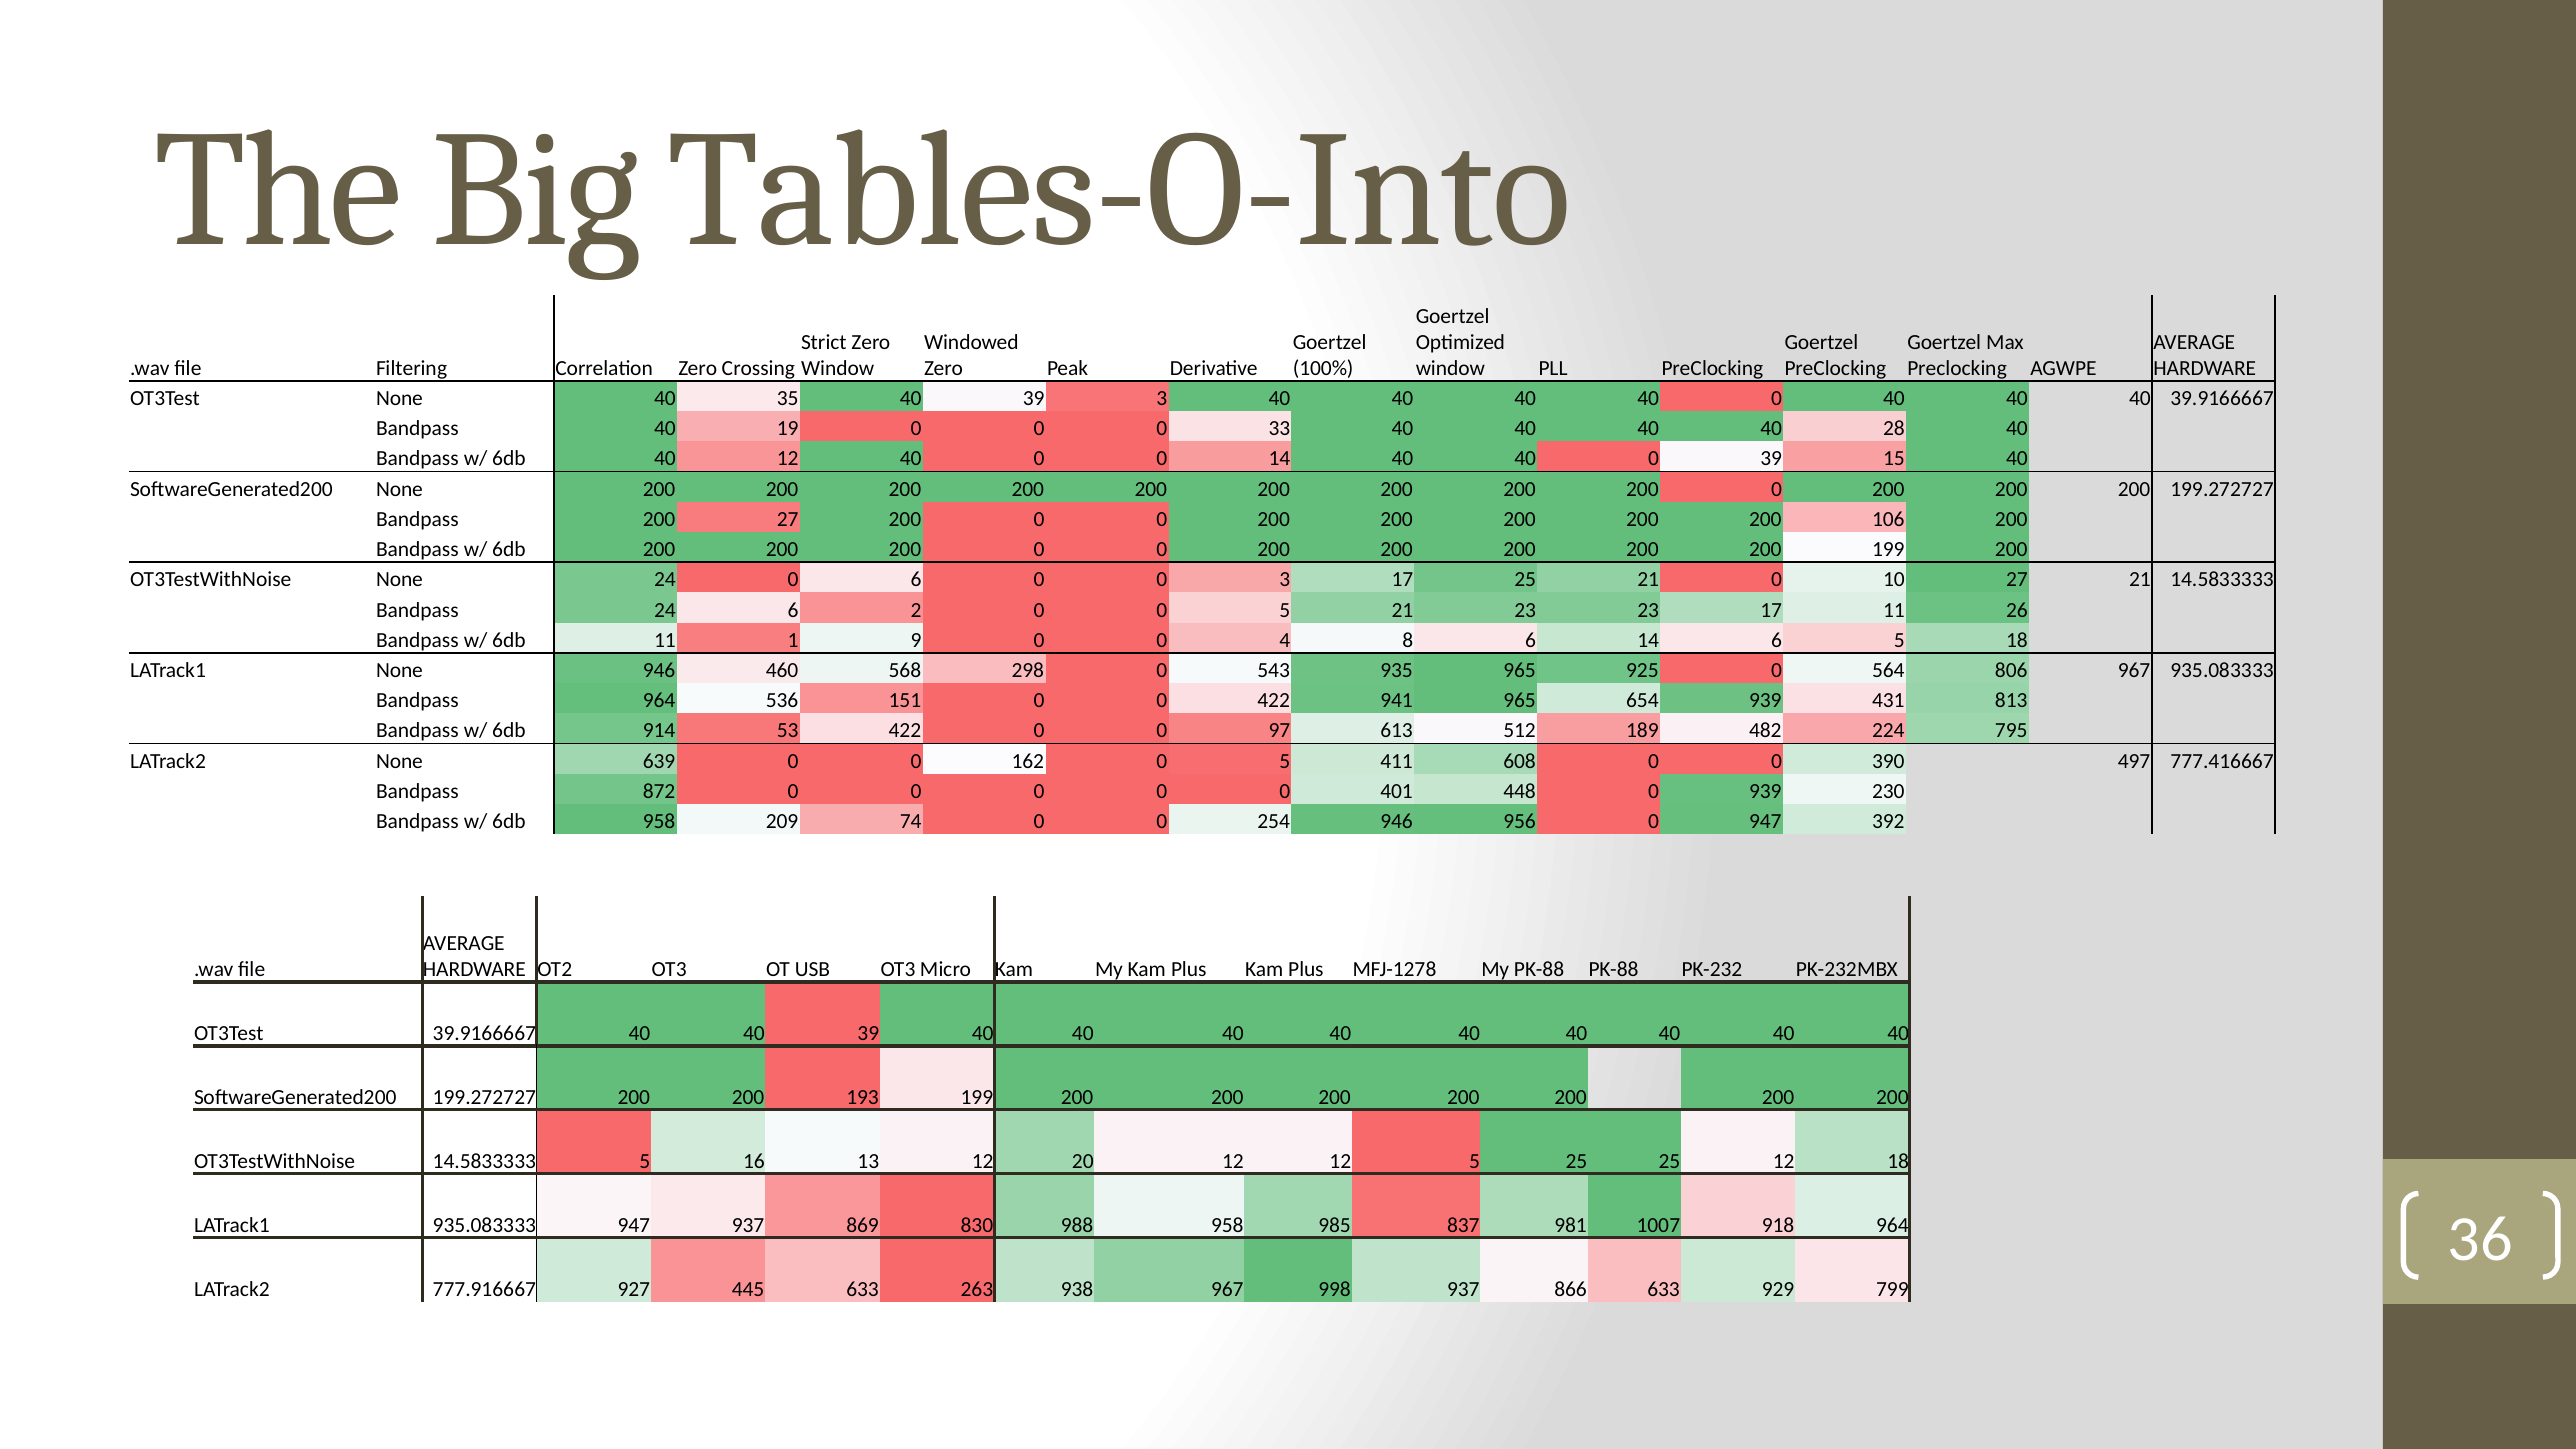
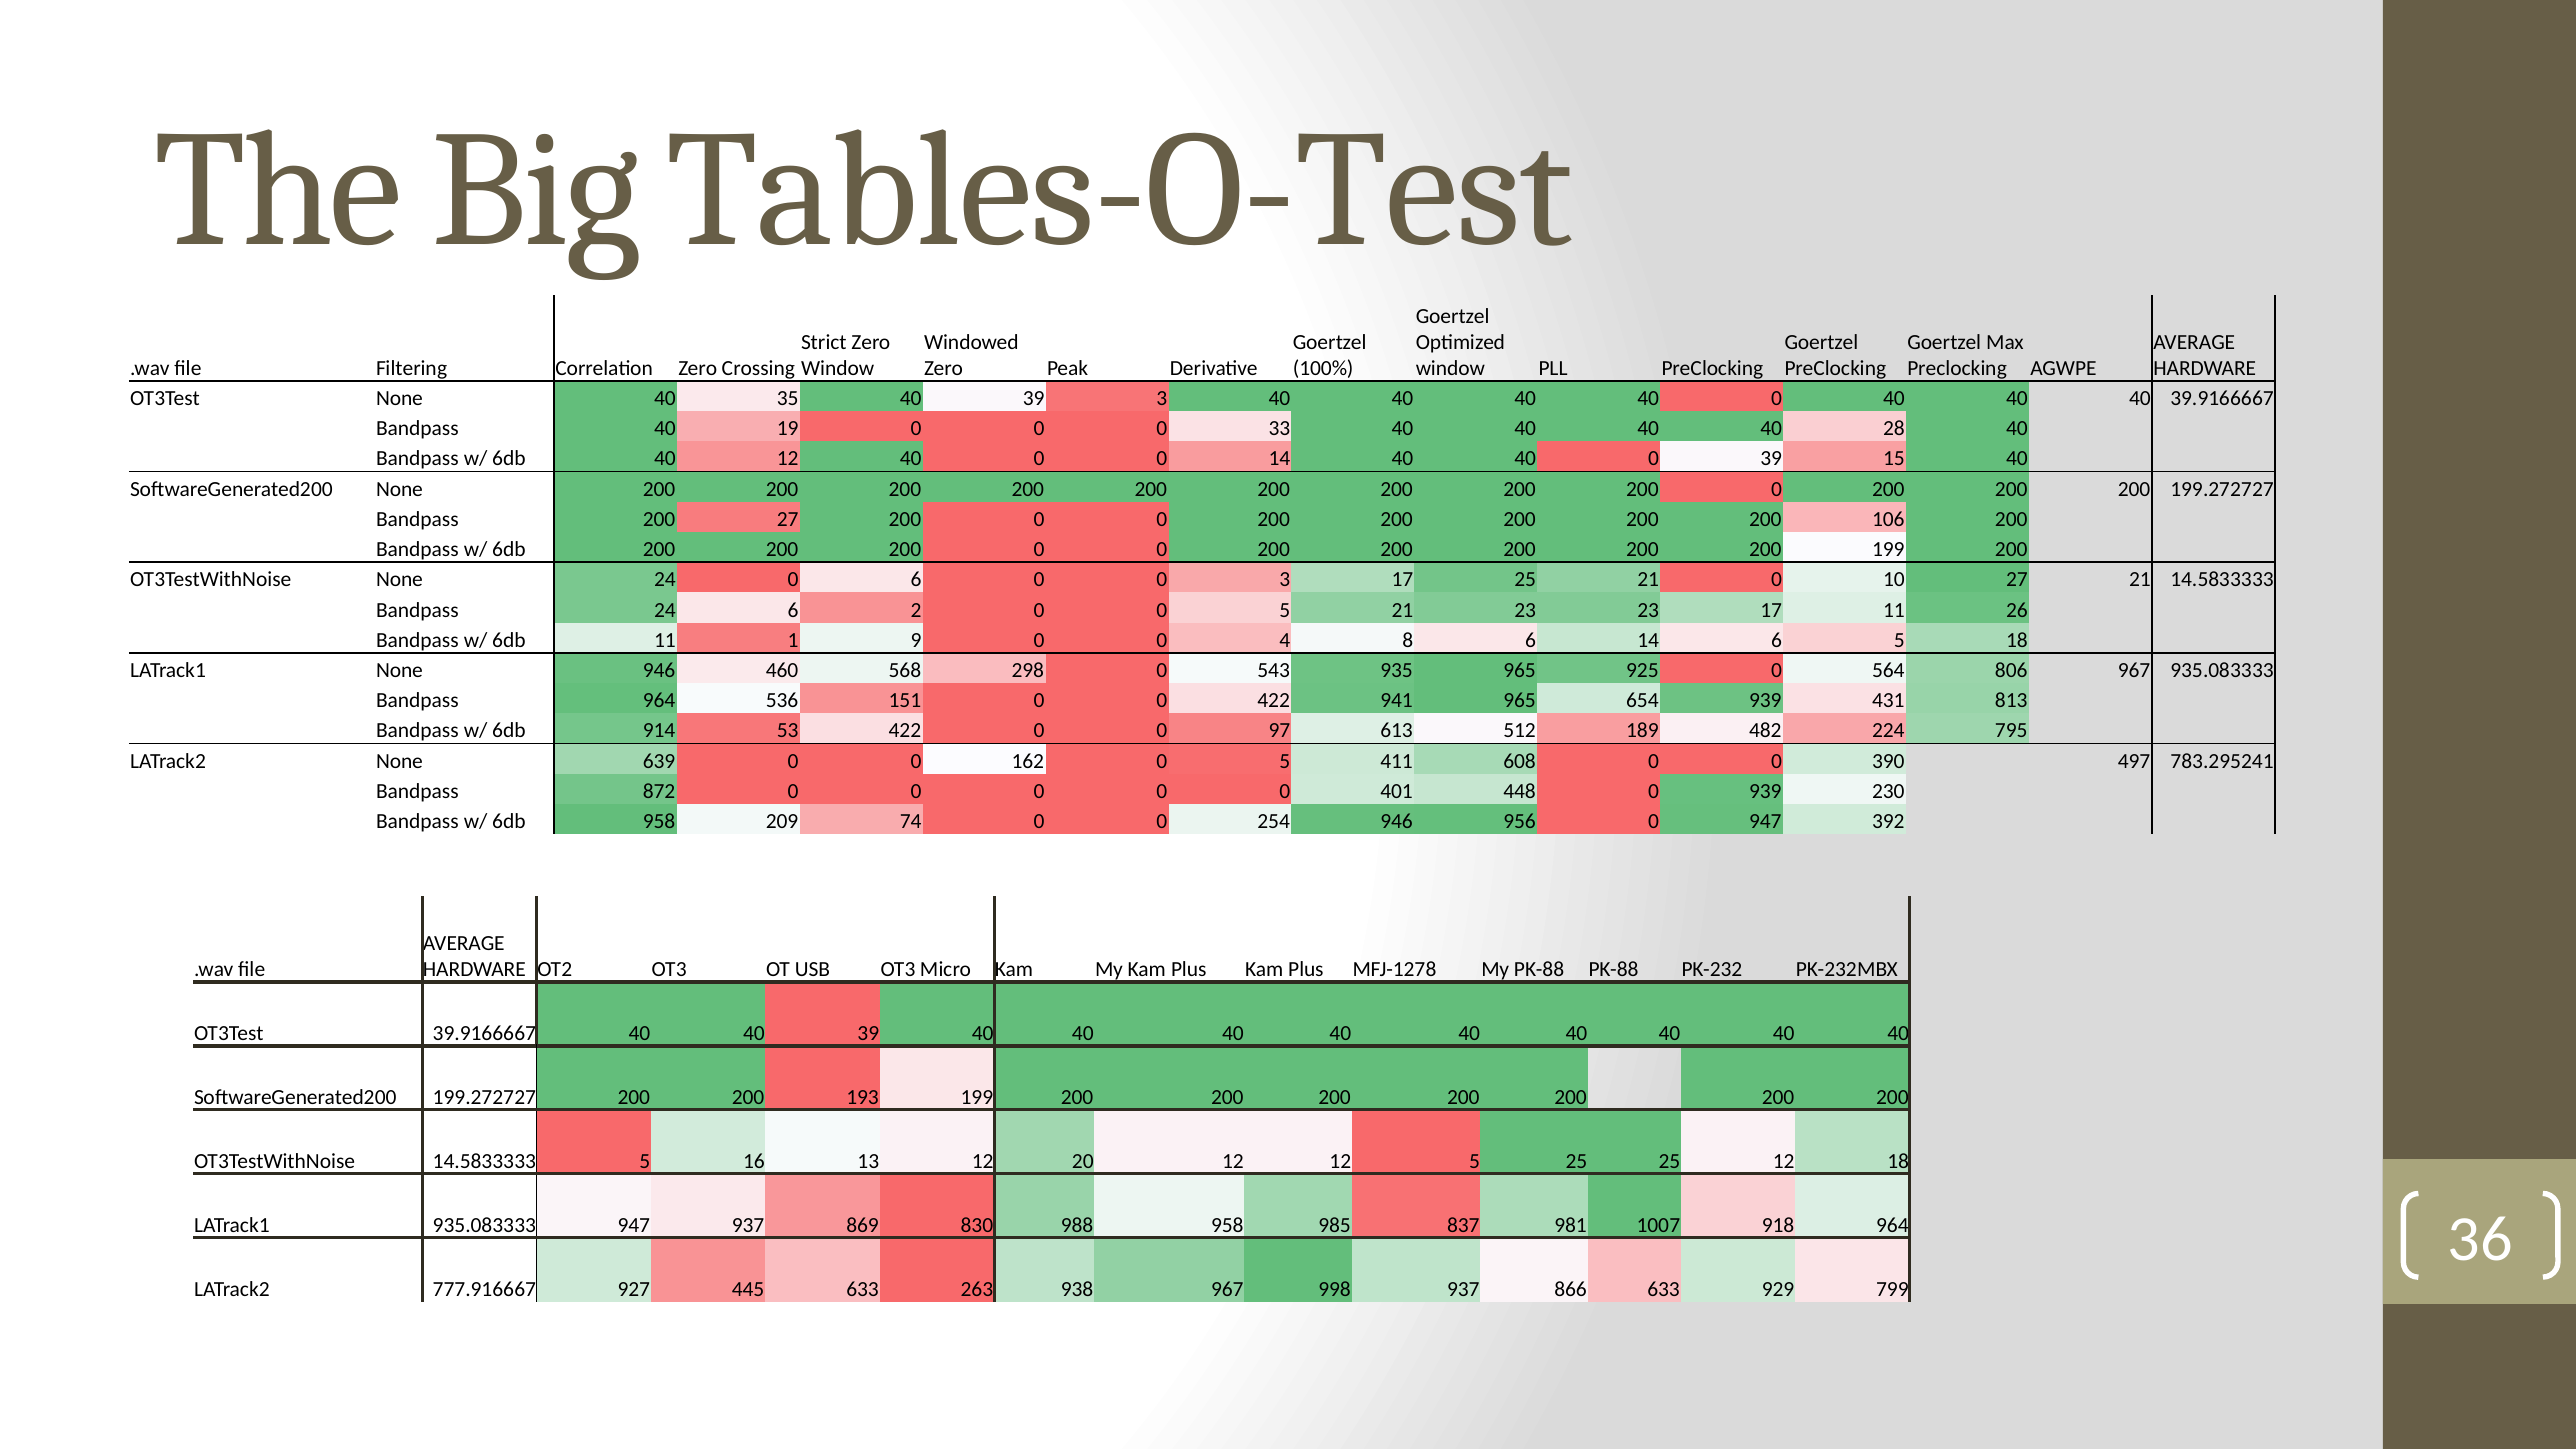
Tables-O-Into: Tables-O-Into -> Tables-O-Test
777.416667: 777.416667 -> 783.295241
